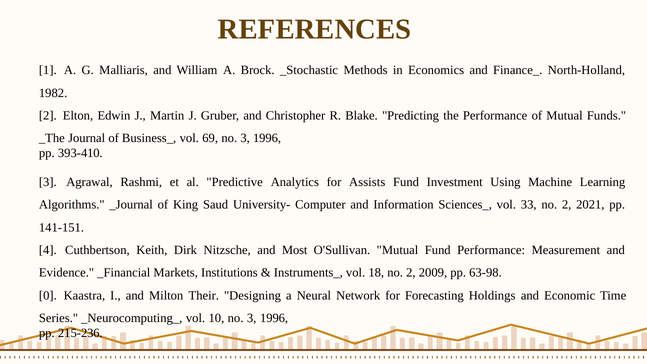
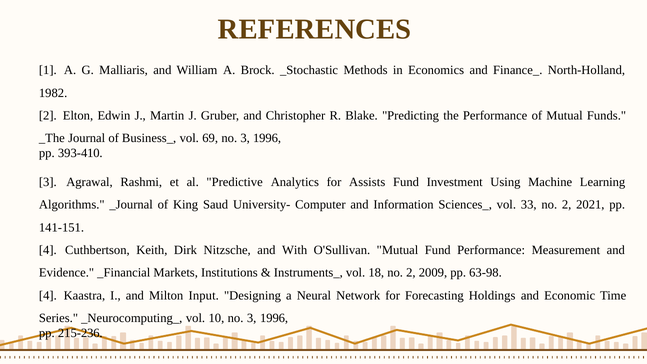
Most: Most -> With
0 at (48, 295): 0 -> 4
Their: Their -> Input
